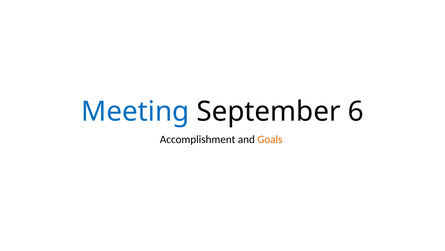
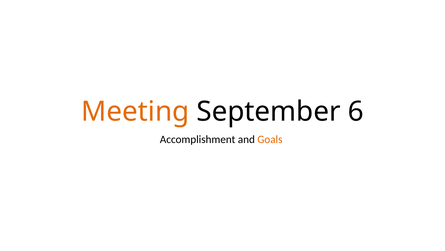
Meeting colour: blue -> orange
